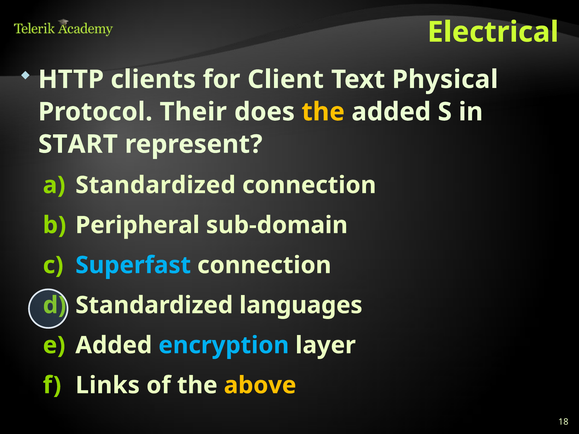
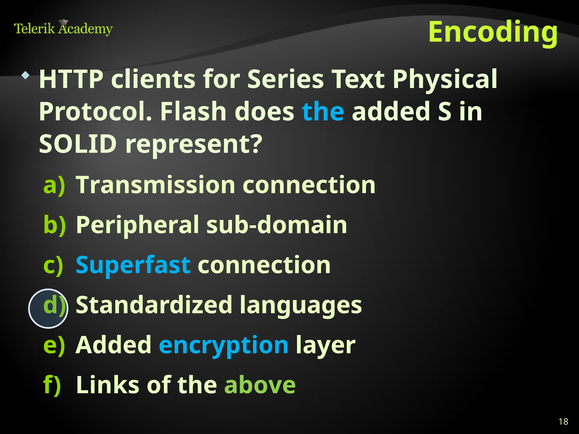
Electrical: Electrical -> Encoding
Client: Client -> Series
Their: Their -> Flash
the at (323, 112) colour: yellow -> light blue
START: START -> SOLID
Standardized at (156, 185): Standardized -> Transmission
above colour: yellow -> light green
